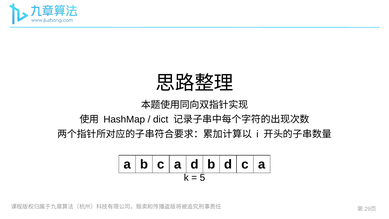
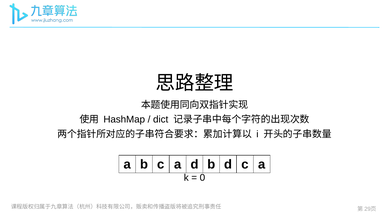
5: 5 -> 0
